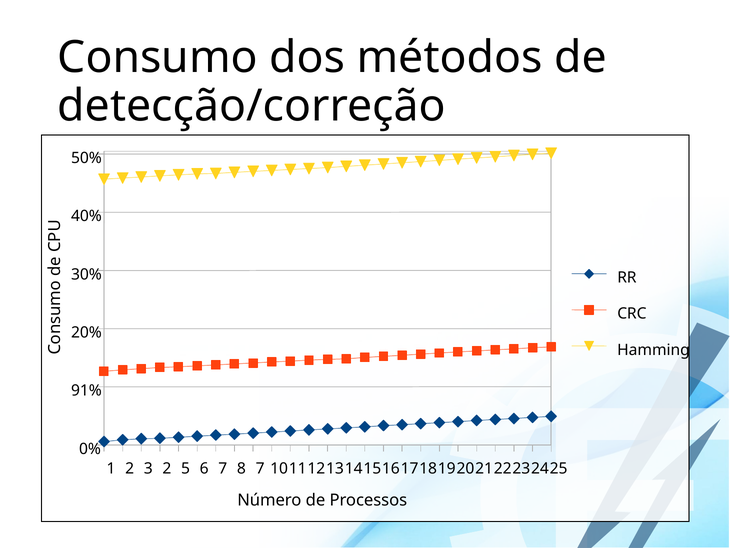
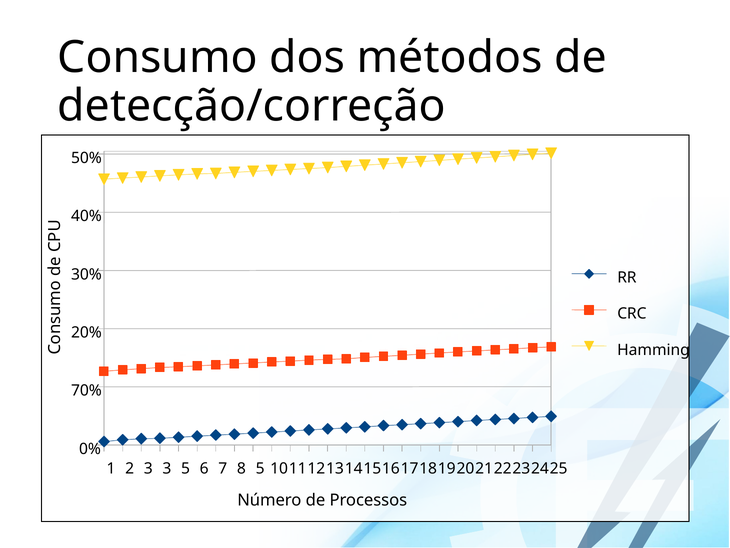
91%: 91% -> 70%
3 2: 2 -> 3
8 7: 7 -> 5
